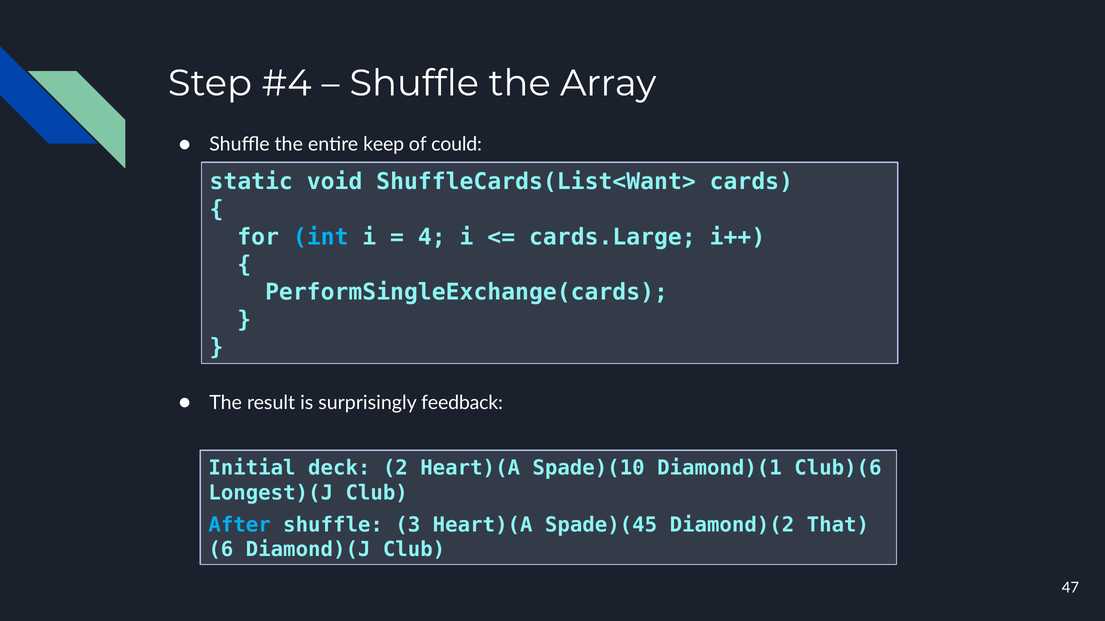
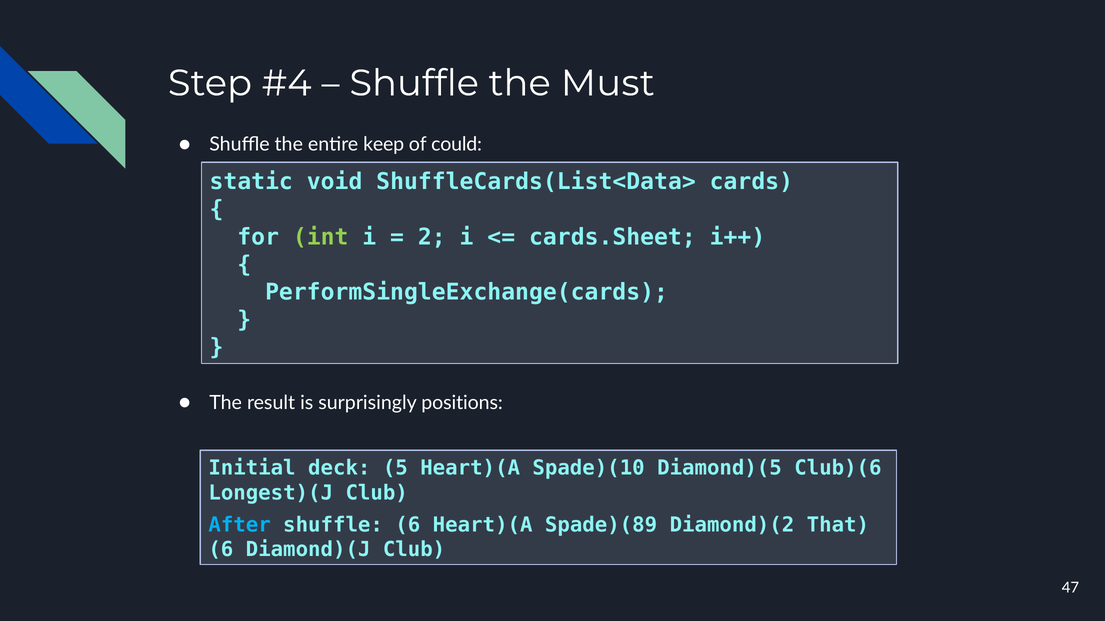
Array: Array -> Must
ShuffleCards(List<Want>: ShuffleCards(List<Want> -> ShuffleCards(List<Data>
int colour: light blue -> light green
4: 4 -> 2
cards.Large: cards.Large -> cards.Sheet
feedback: feedback -> positions
2: 2 -> 5
Diamond)(1: Diamond)(1 -> Diamond)(5
shuffle 3: 3 -> 6
Spade)(45: Spade)(45 -> Spade)(89
